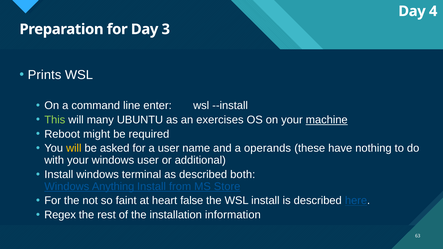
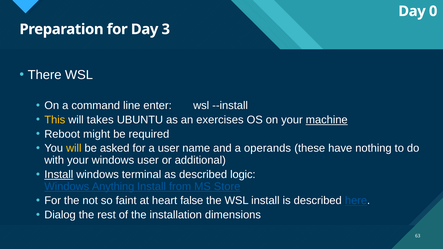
4: 4 -> 0
Prints: Prints -> There
This colour: light green -> yellow
many: many -> takes
Install at (59, 175) underline: none -> present
both: both -> logic
Regex: Regex -> Dialog
information: information -> dimensions
